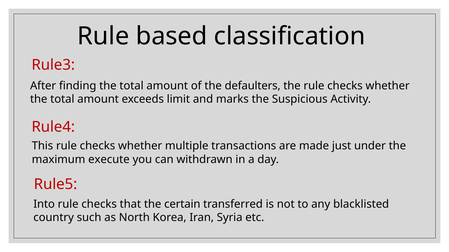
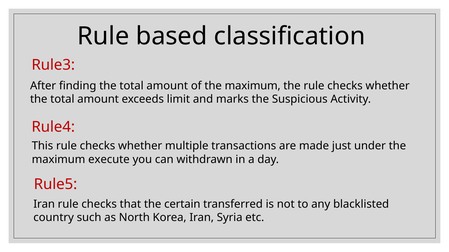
of the defaulters: defaulters -> maximum
Into at (44, 204): Into -> Iran
